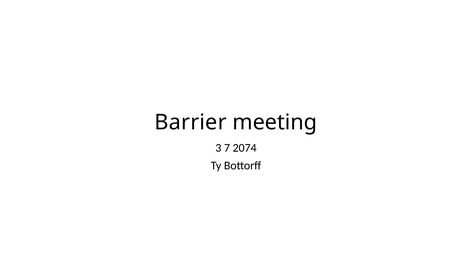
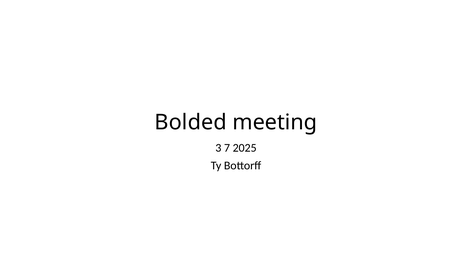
Barrier: Barrier -> Bolded
2074: 2074 -> 2025
